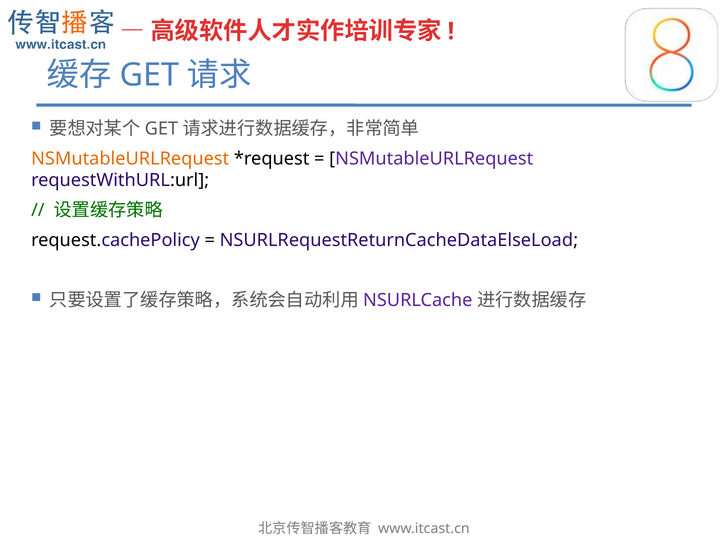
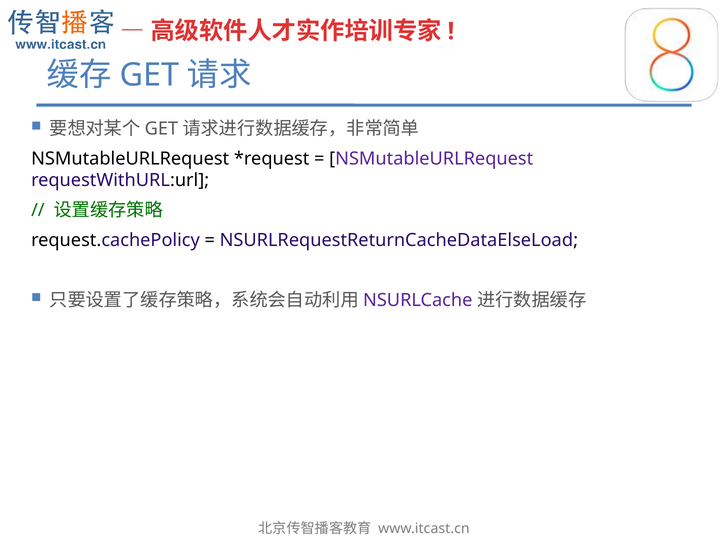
NSMutableURLRequest at (130, 159) colour: orange -> black
